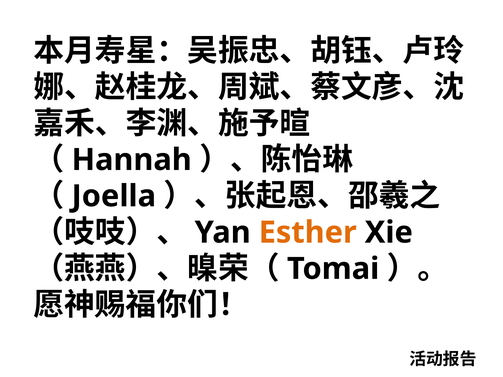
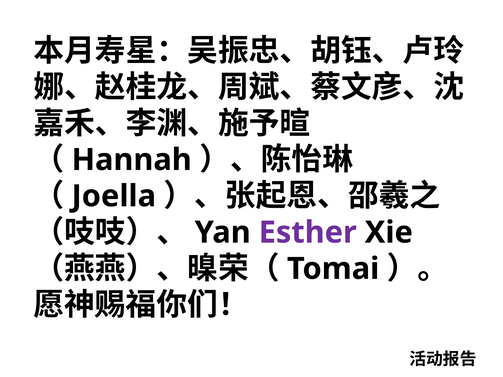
Esther colour: orange -> purple
